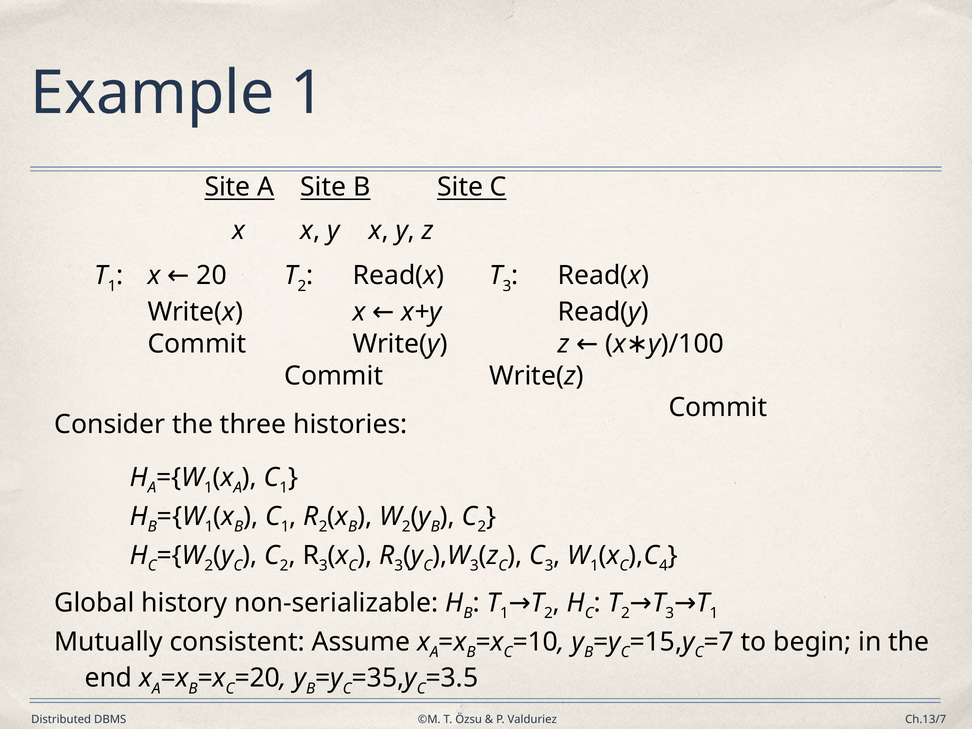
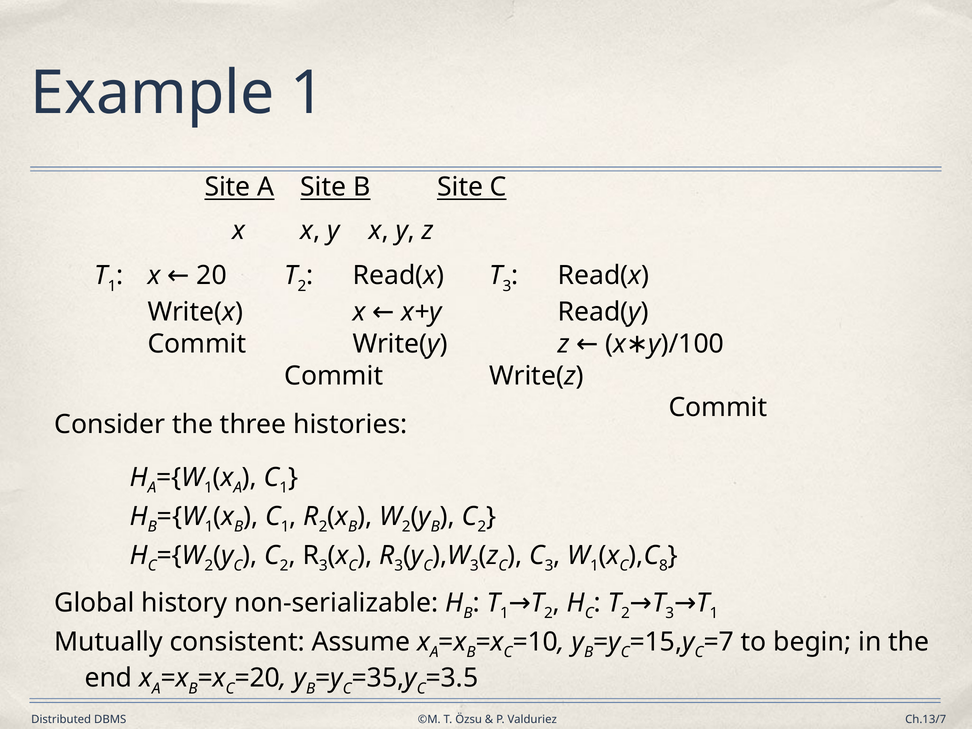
4: 4 -> 8
